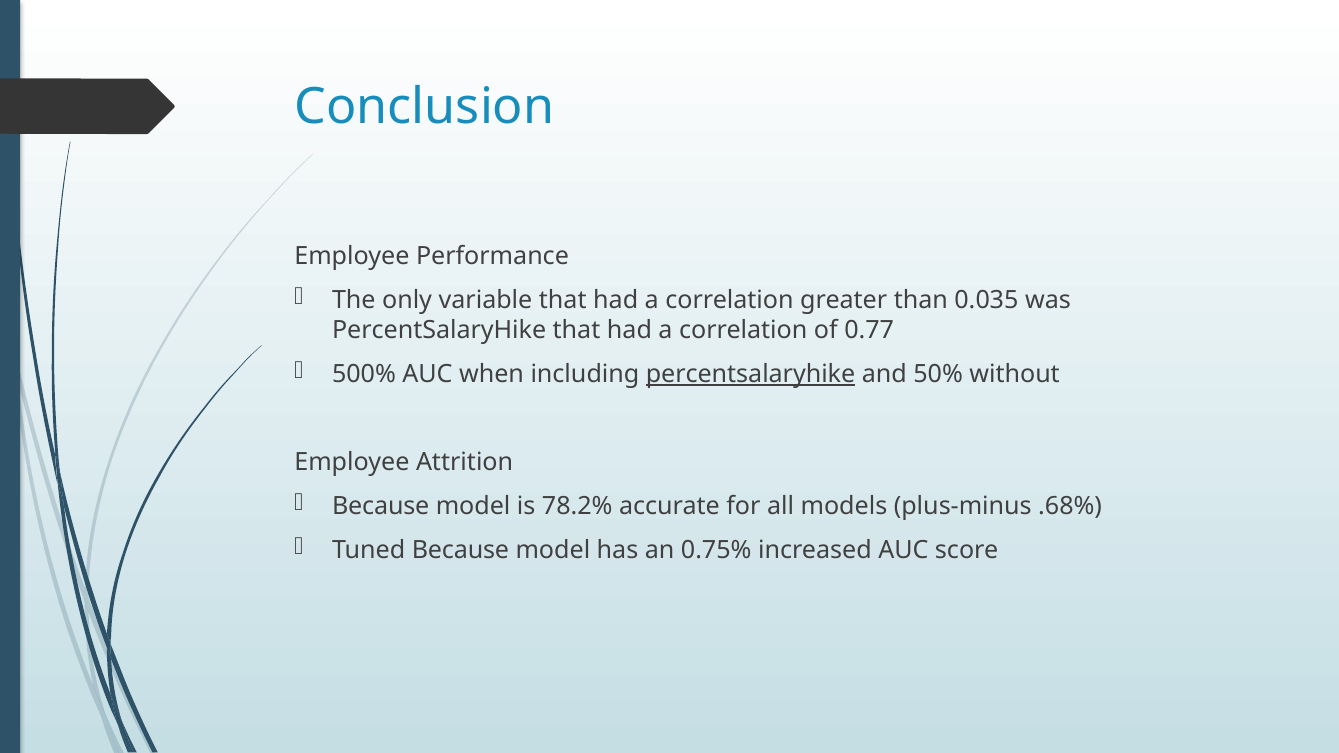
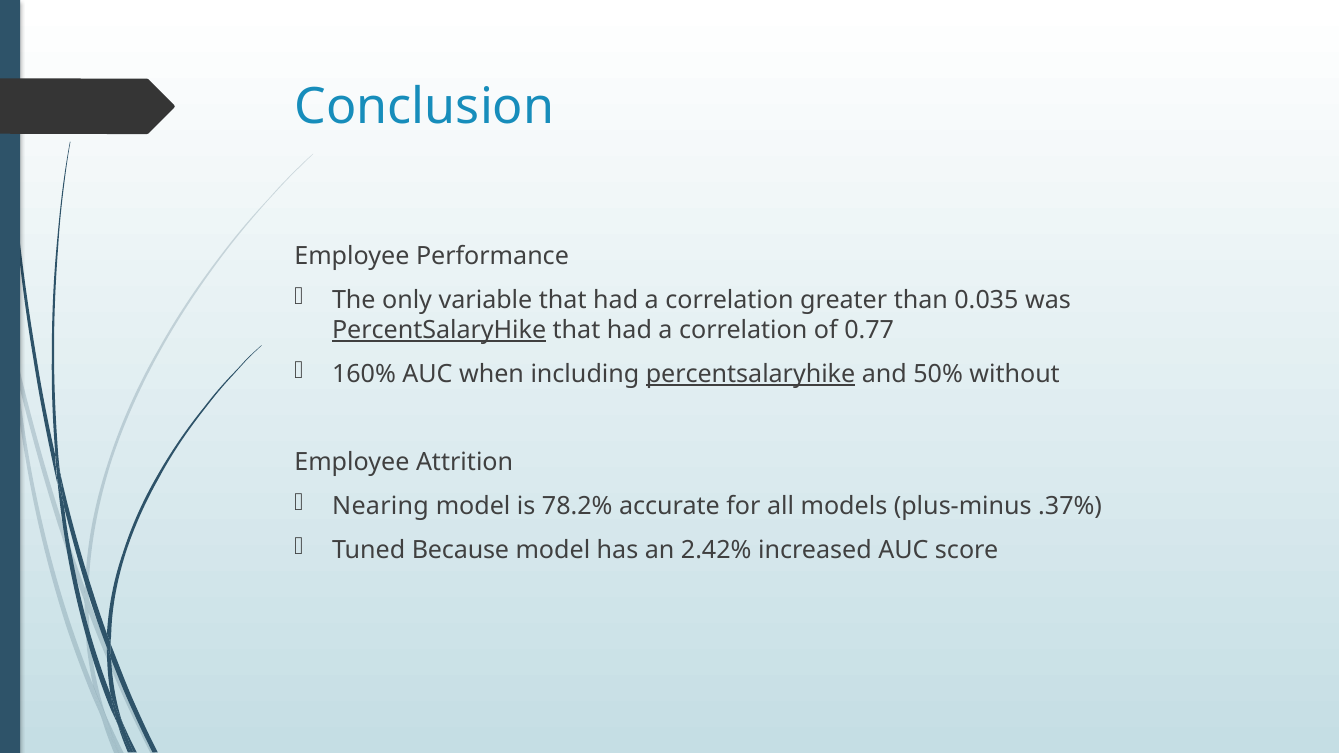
PercentSalaryHike at (439, 330) underline: none -> present
500%: 500% -> 160%
Because at (381, 507): Because -> Nearing
.68%: .68% -> .37%
0.75%: 0.75% -> 2.42%
